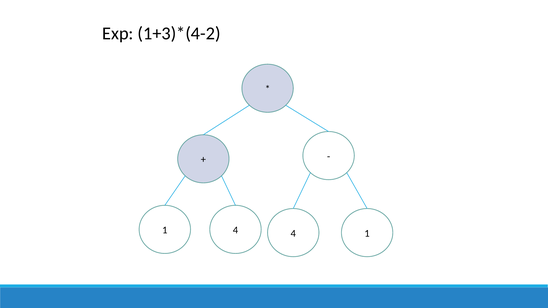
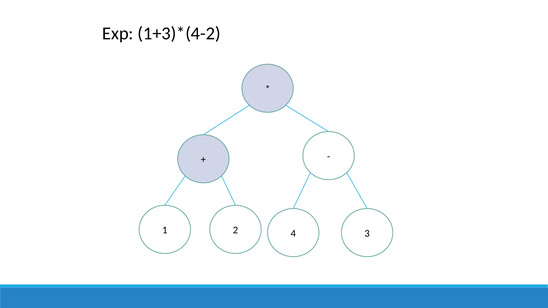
1 4: 4 -> 2
4 1: 1 -> 3
